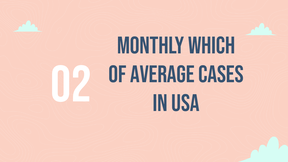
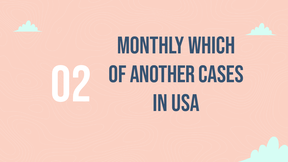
average: average -> another
